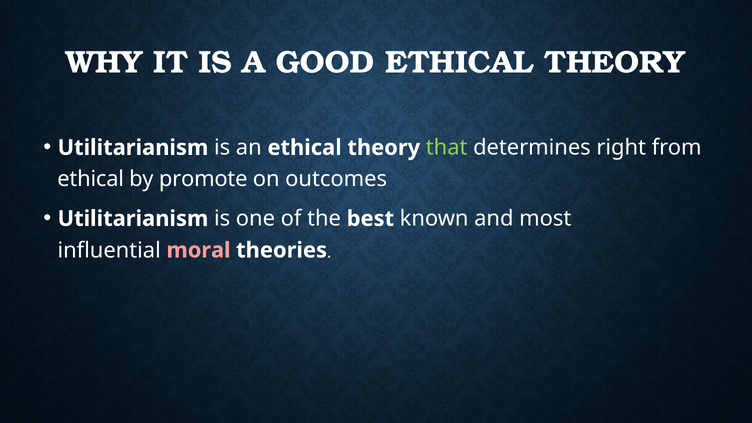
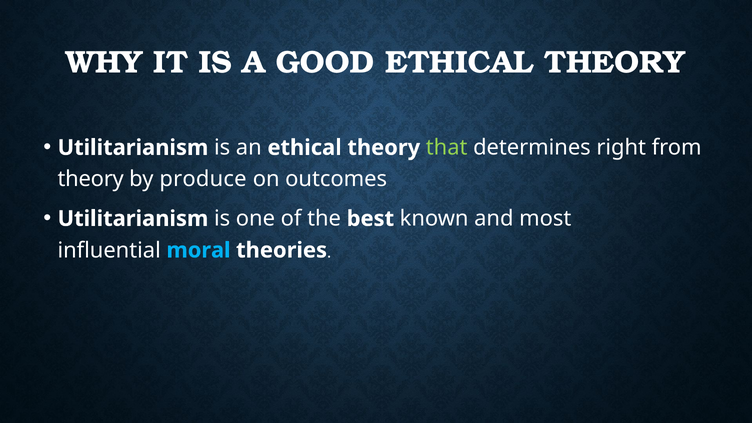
ethical at (91, 179): ethical -> theory
promote: promote -> produce
moral colour: pink -> light blue
